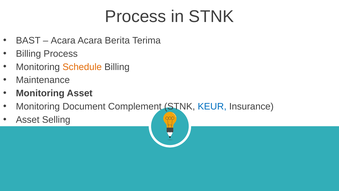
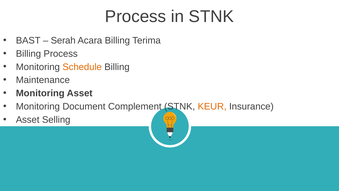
Acara at (63, 40): Acara -> Serah
Acara Berita: Berita -> Billing
KEUR colour: blue -> orange
